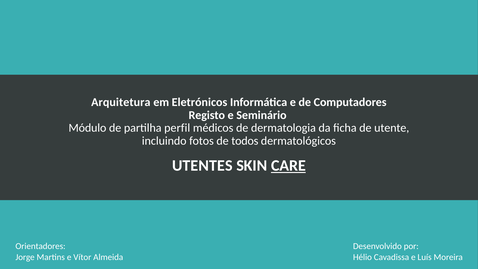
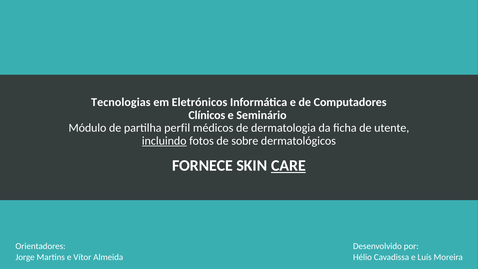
Arquitetura: Arquitetura -> Tecnologias
Registo: Registo -> Clínicos
incluindo underline: none -> present
todos: todos -> sobre
UTENTES: UTENTES -> FORNECE
